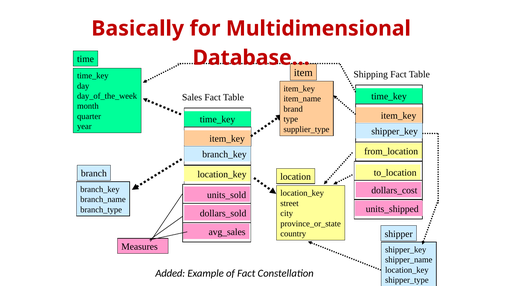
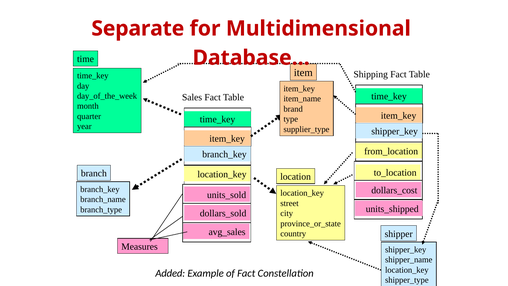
Basically: Basically -> Separate
